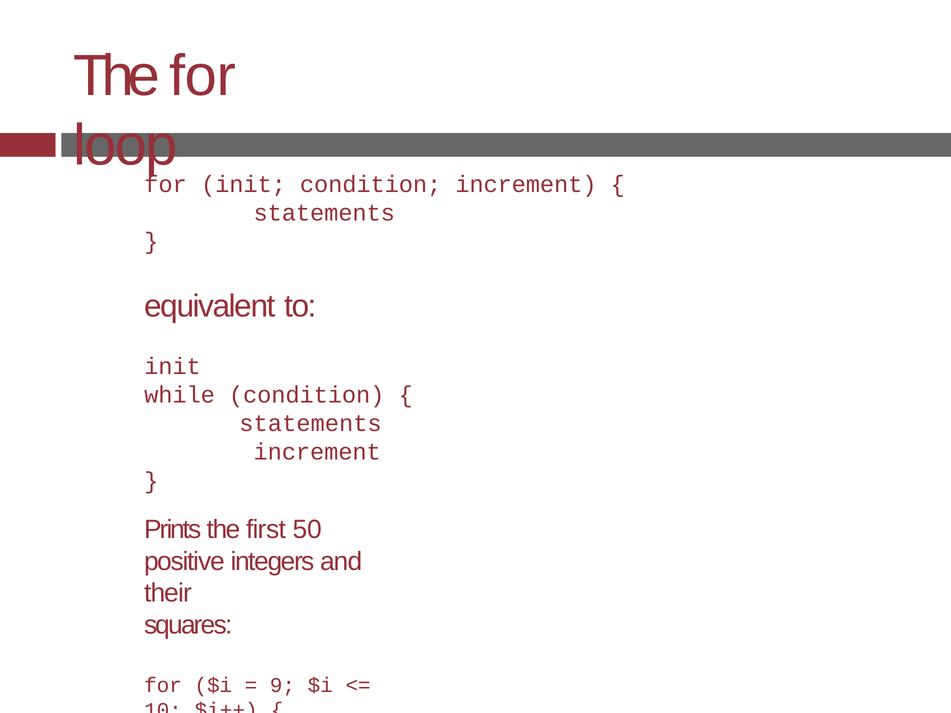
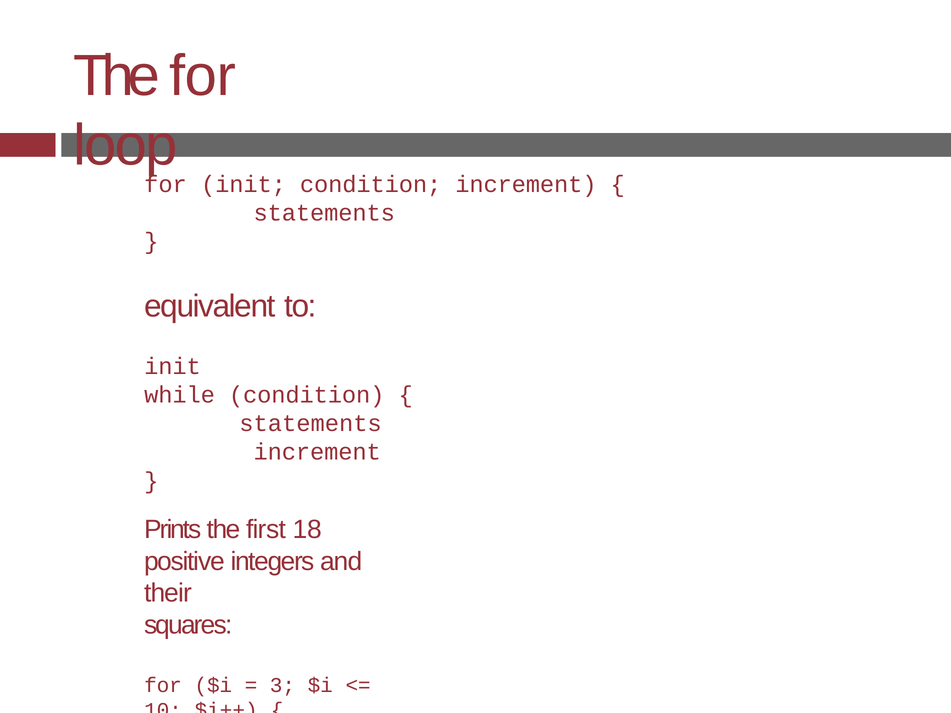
50: 50 -> 18
9: 9 -> 3
